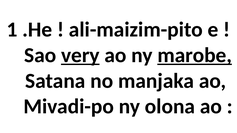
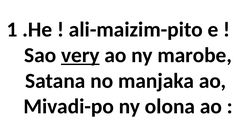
marobe underline: present -> none
